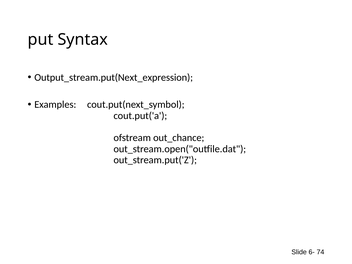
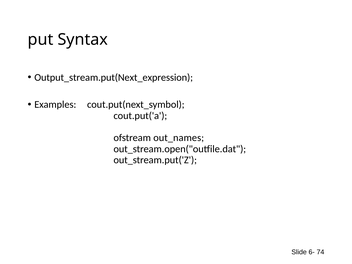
out_chance: out_chance -> out_names
